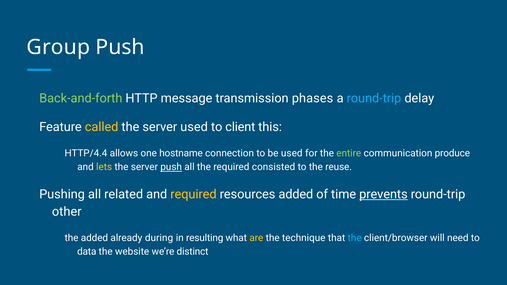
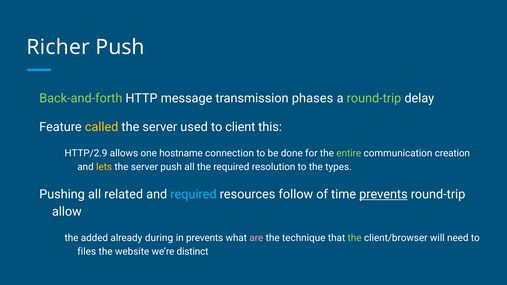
Group: Group -> Richer
round-trip at (374, 98) colour: light blue -> light green
HTTP/4.4: HTTP/4.4 -> HTTP/2.9
be used: used -> done
produce: produce -> creation
push at (171, 167) underline: present -> none
consisted: consisted -> resolution
reuse: reuse -> types
required at (193, 194) colour: yellow -> light blue
resources added: added -> follow
other: other -> allow
in resulting: resulting -> prevents
are colour: yellow -> pink
the at (355, 238) colour: light blue -> light green
data: data -> files
